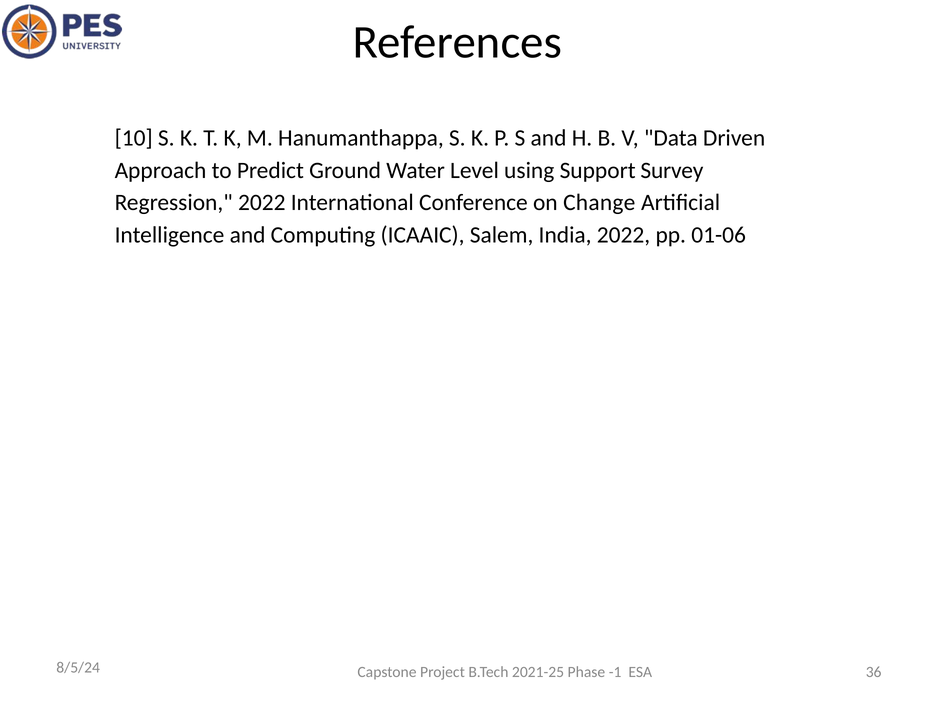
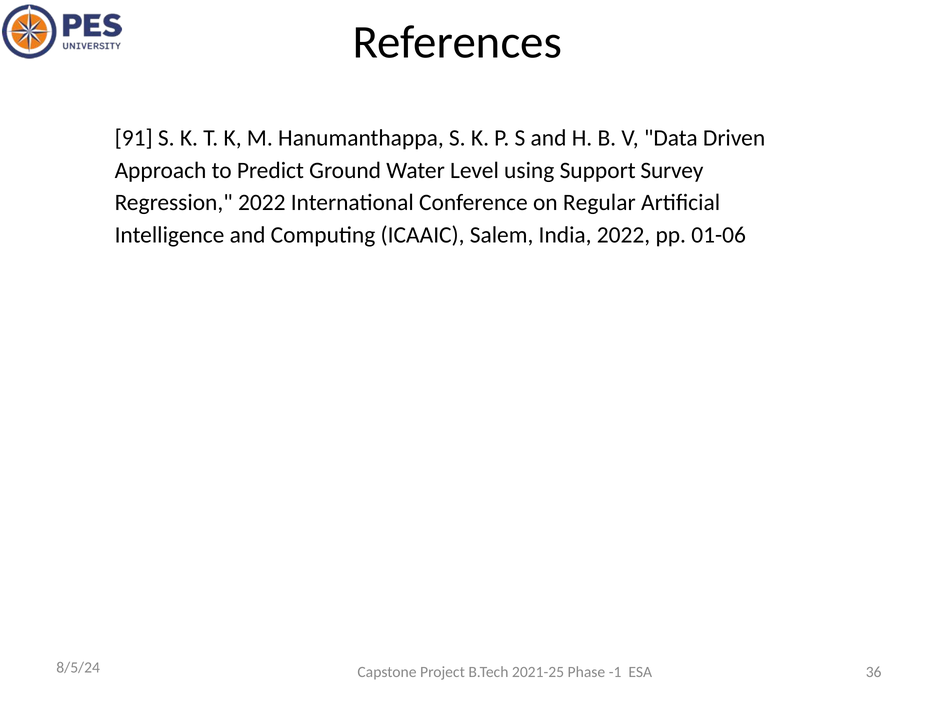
10: 10 -> 91
Change: Change -> Regular
